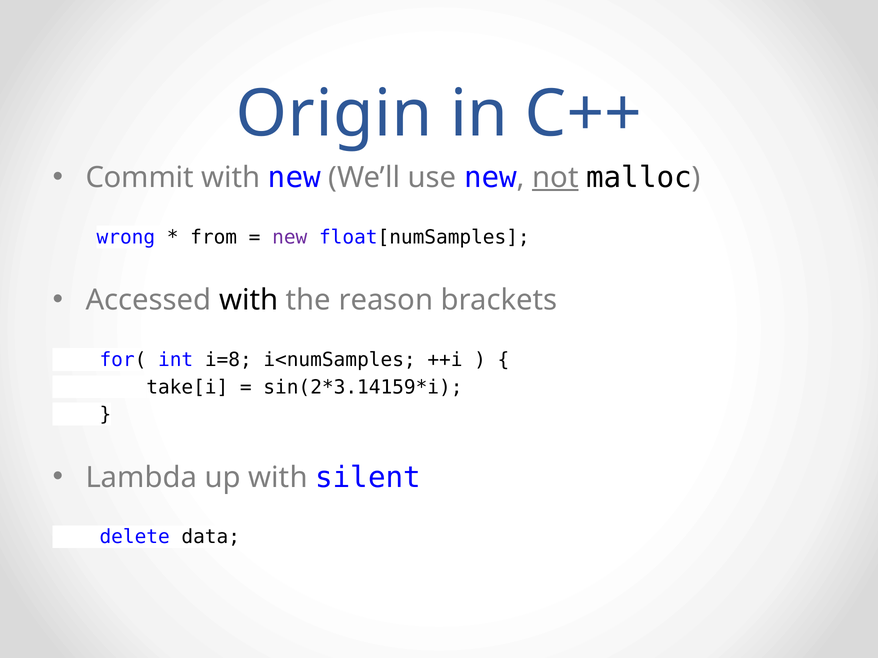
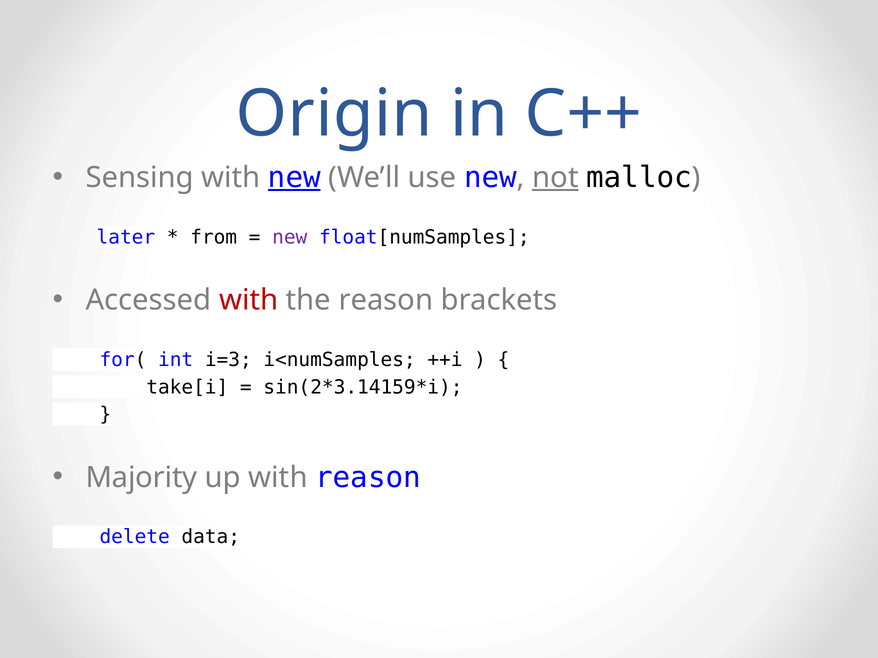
Commit: Commit -> Sensing
new at (294, 178) underline: none -> present
wrong: wrong -> later
with at (249, 300) colour: black -> red
i=8: i=8 -> i=3
Lambda: Lambda -> Majority
with silent: silent -> reason
